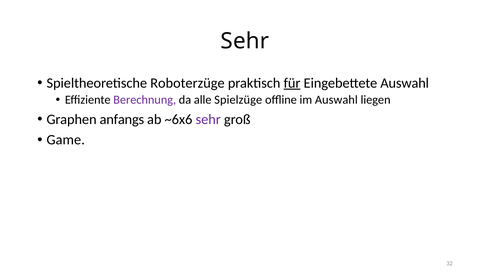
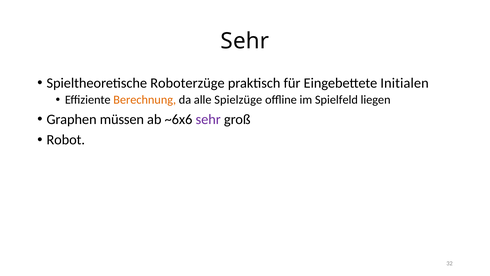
für underline: present -> none
Eingebettete Auswahl: Auswahl -> Initialen
Berechnung colour: purple -> orange
im Auswahl: Auswahl -> Spielfeld
anfangs: anfangs -> müssen
Game: Game -> Robot
